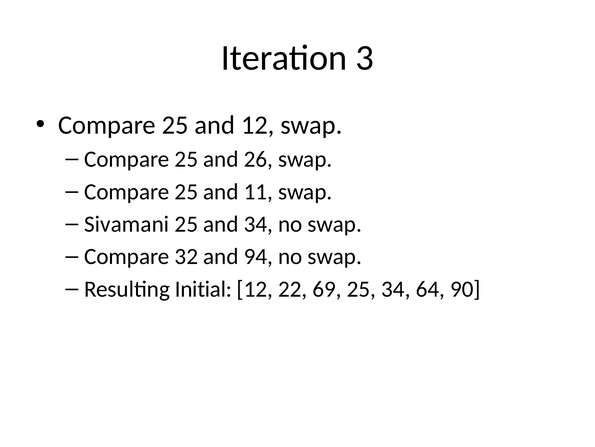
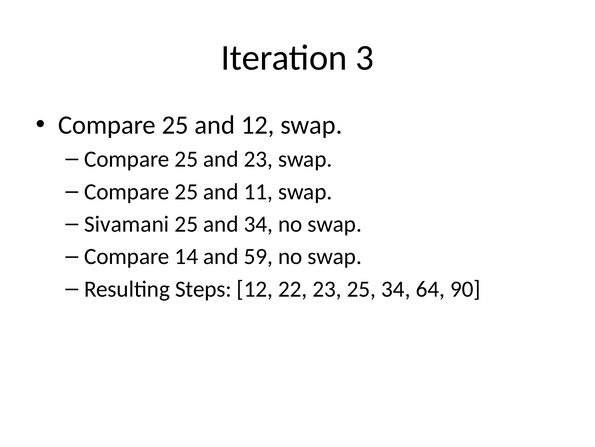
and 26: 26 -> 23
32: 32 -> 14
94: 94 -> 59
Initial: Initial -> Steps
22 69: 69 -> 23
